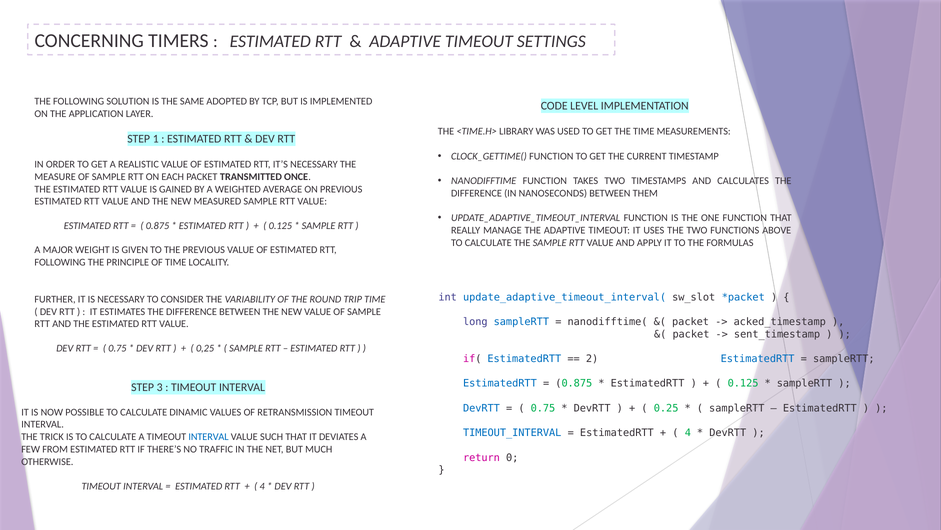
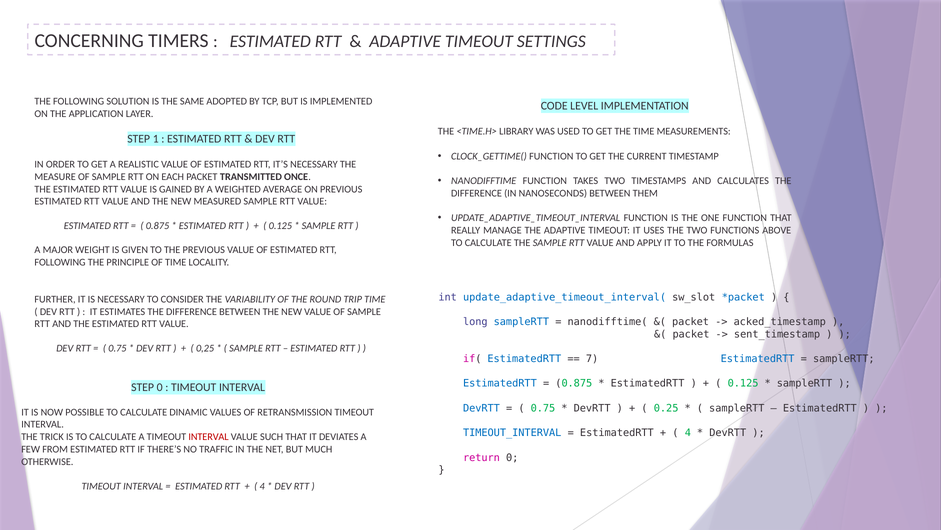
2: 2 -> 7
STEP 3: 3 -> 0
INTERVAL at (209, 436) colour: blue -> red
